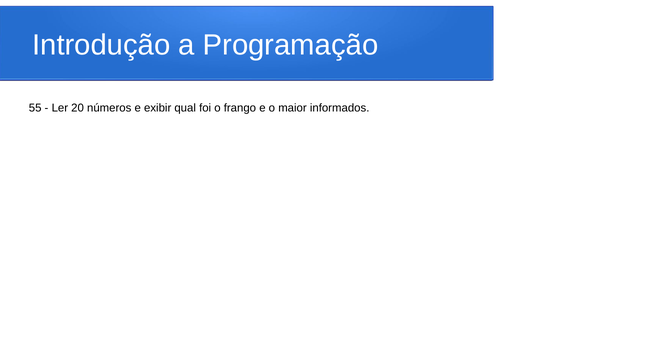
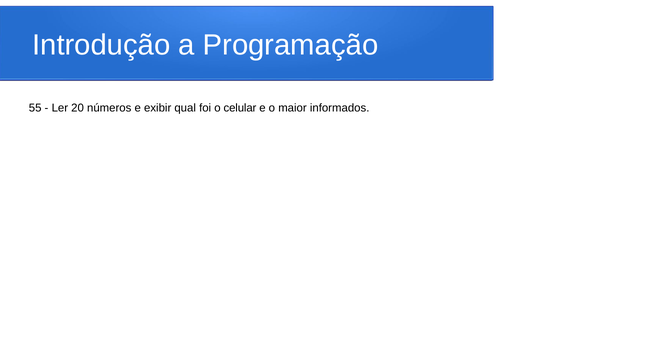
frango: frango -> celular
